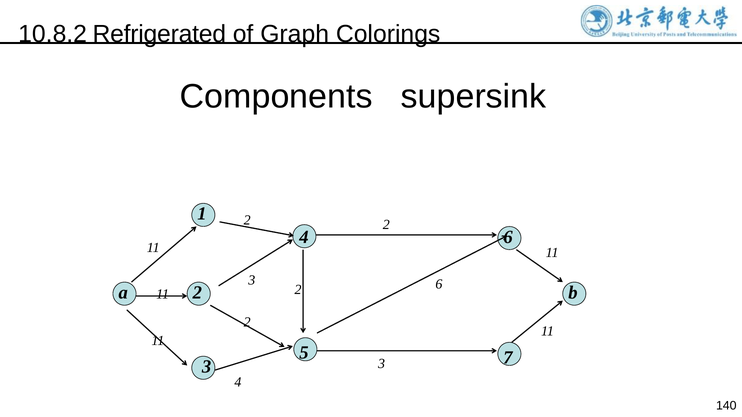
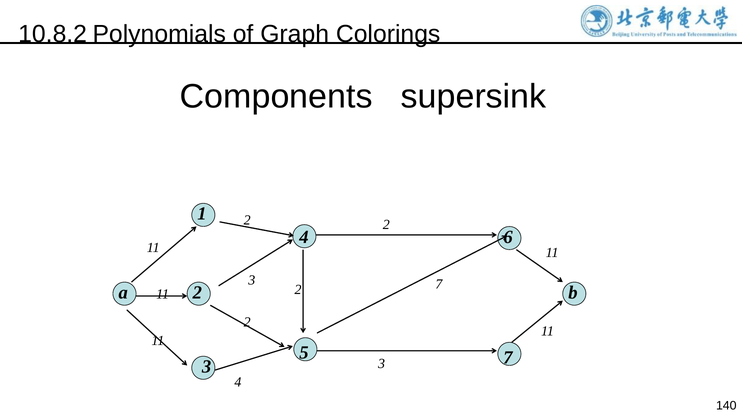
Refrigerated: Refrigerated -> Polynomials
2 6: 6 -> 7
